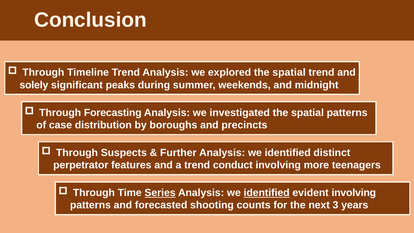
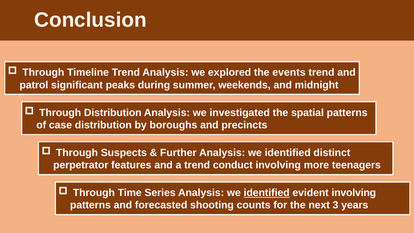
explored the spatial: spatial -> events
solely: solely -> patrol
Through Forecasting: Forecasting -> Distribution
Series underline: present -> none
